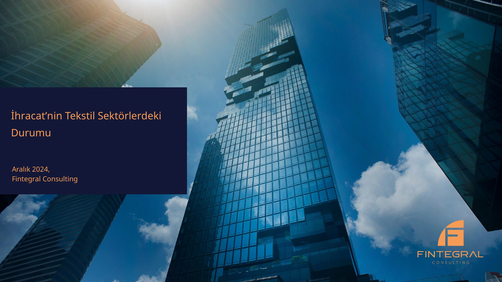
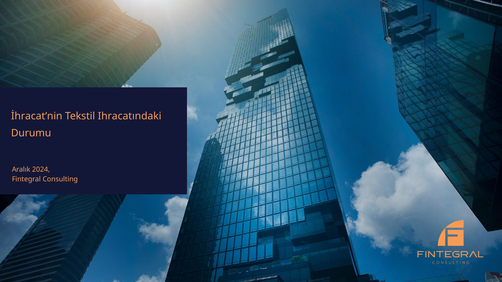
Sektörlerdeki: Sektörlerdeki -> Ihracatındaki
